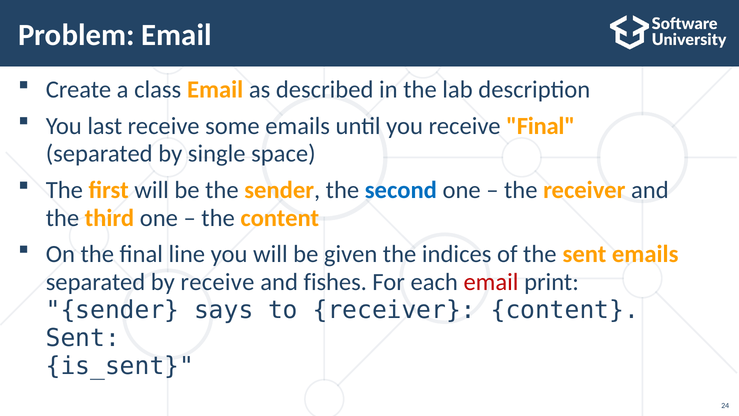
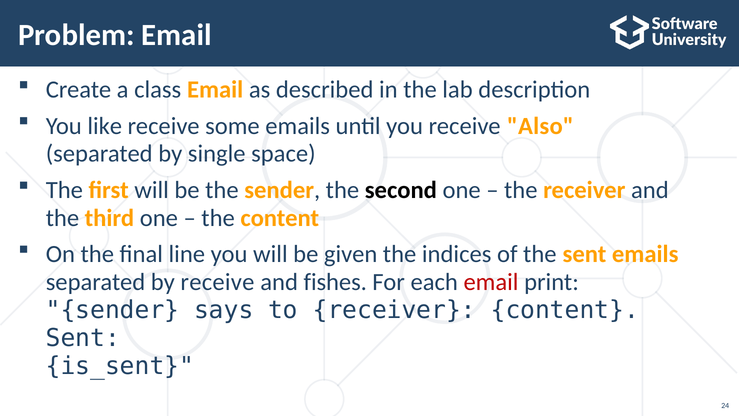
last: last -> like
receive Final: Final -> Also
second colour: blue -> black
